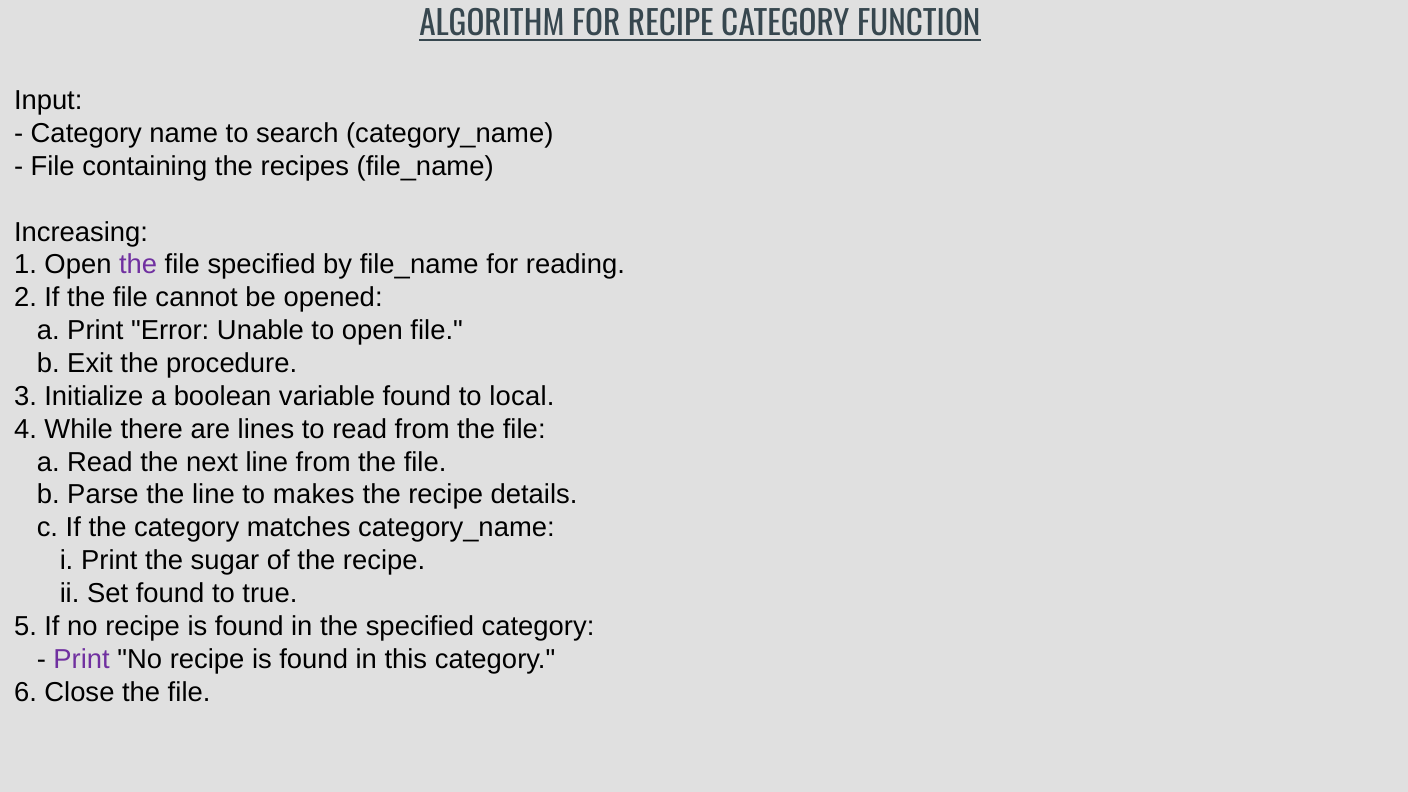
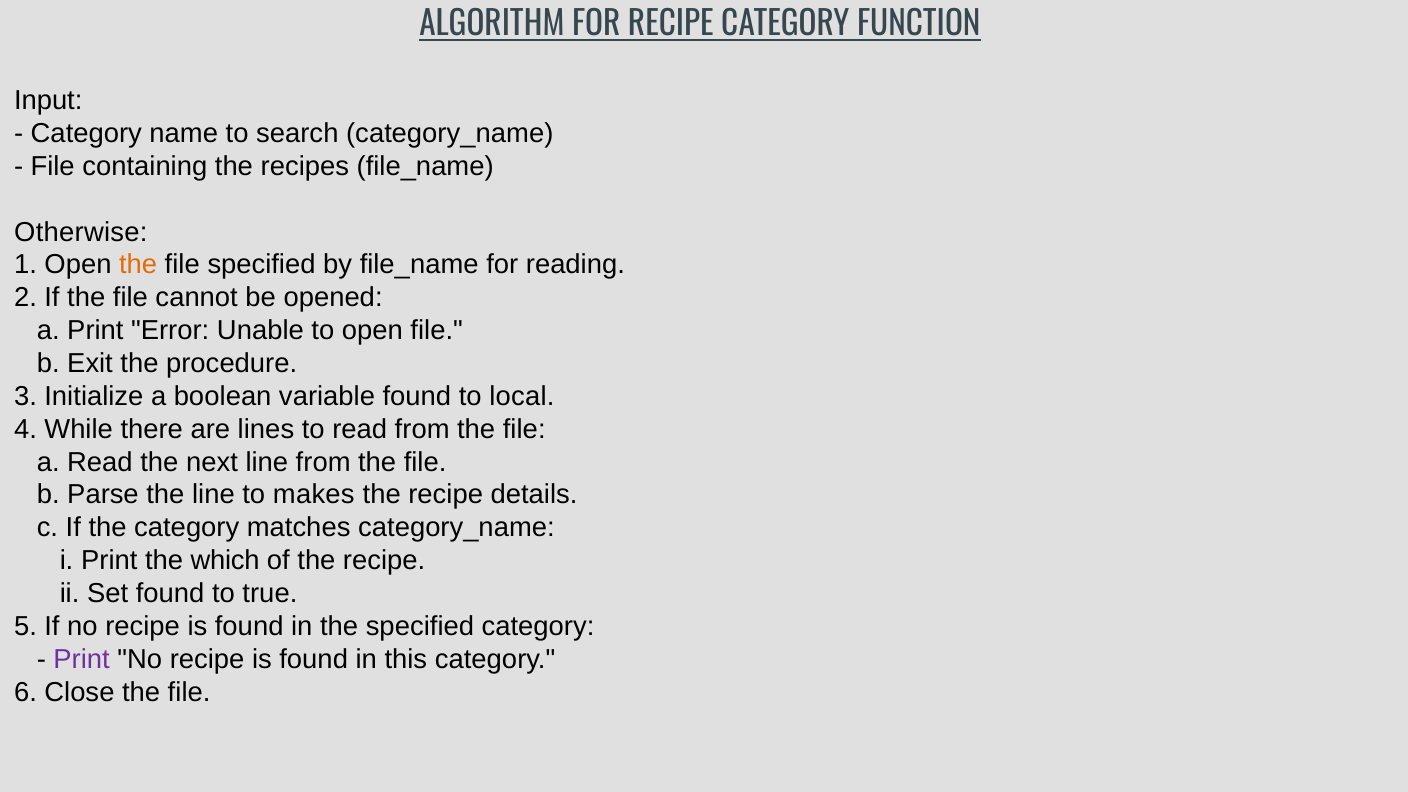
Increasing: Increasing -> Otherwise
the at (138, 265) colour: purple -> orange
sugar: sugar -> which
